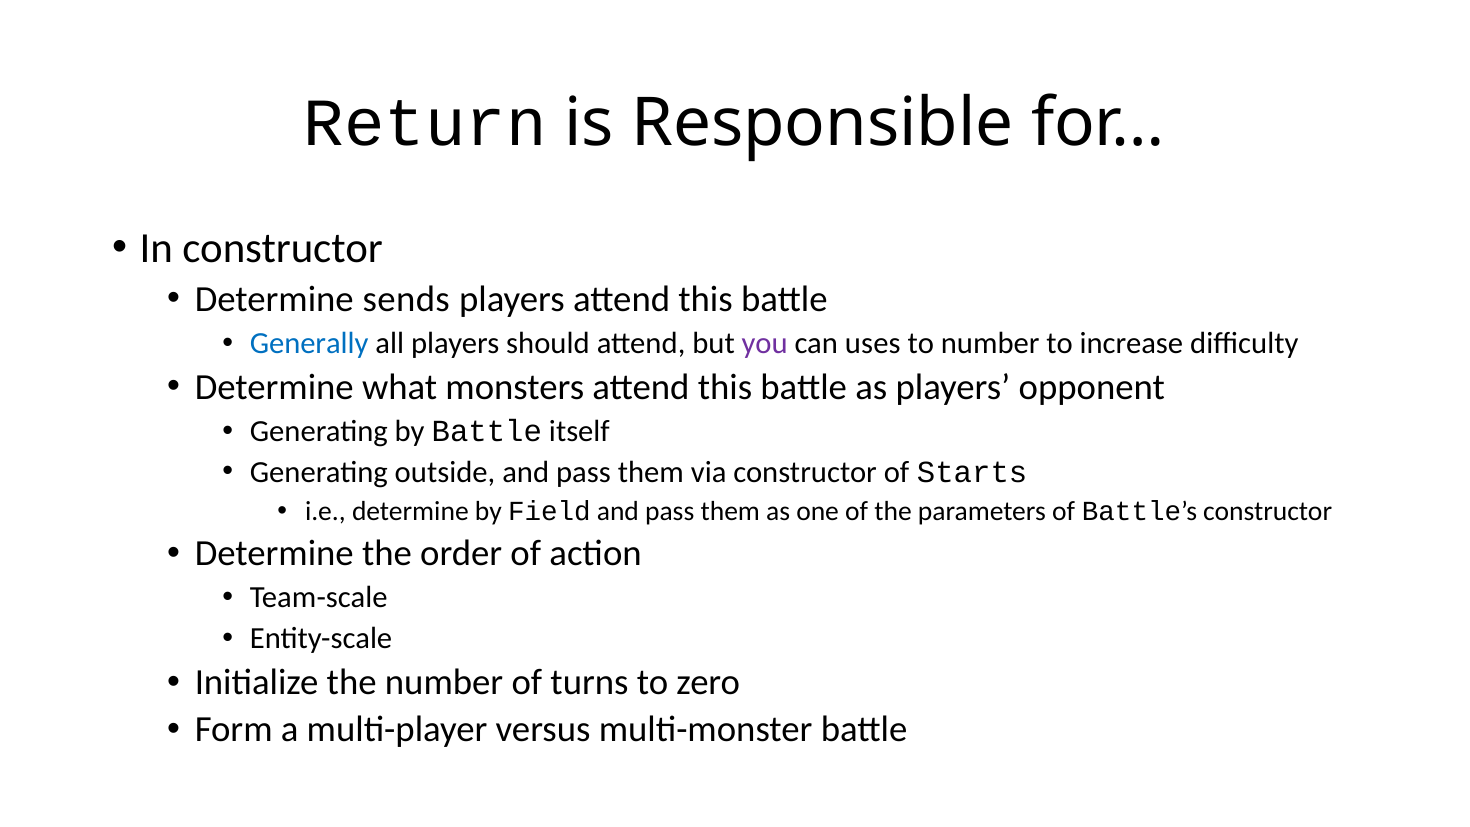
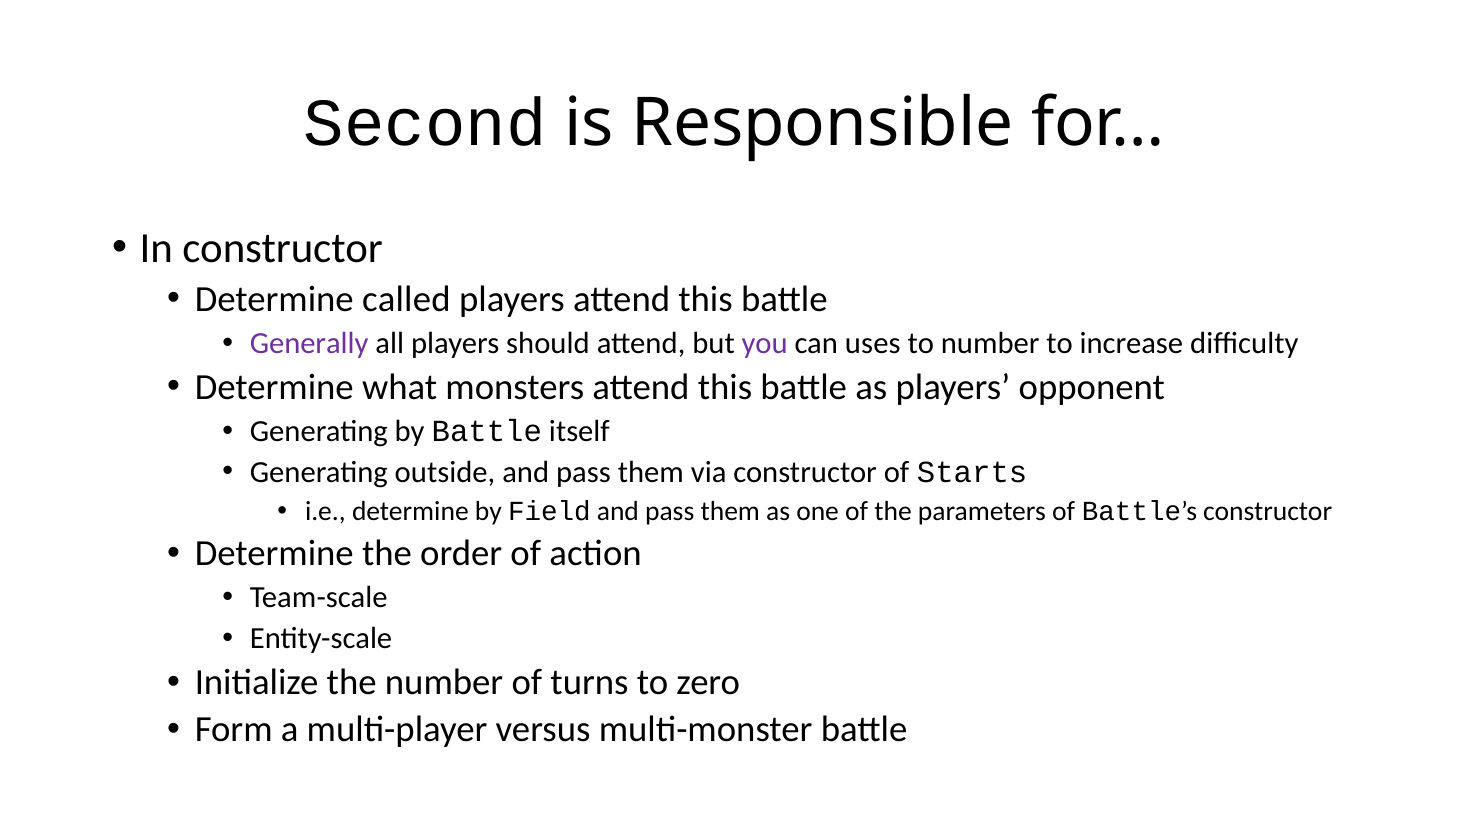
Return: Return -> Second
sends: sends -> called
Generally colour: blue -> purple
